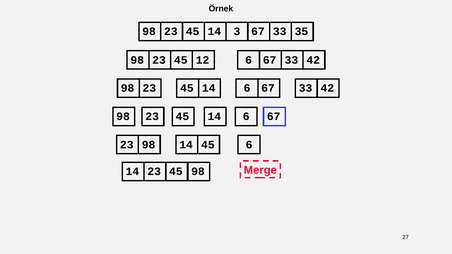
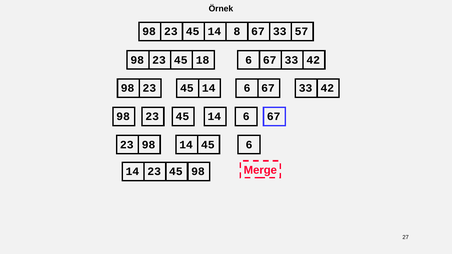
3: 3 -> 8
35: 35 -> 57
12: 12 -> 18
